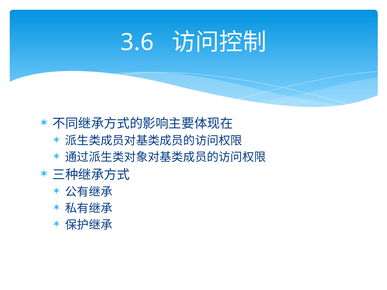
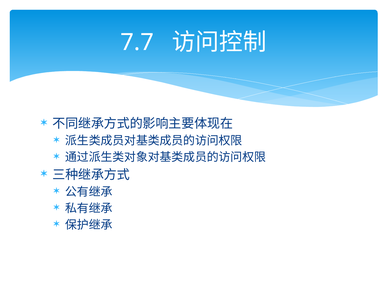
3.6: 3.6 -> 7.7
